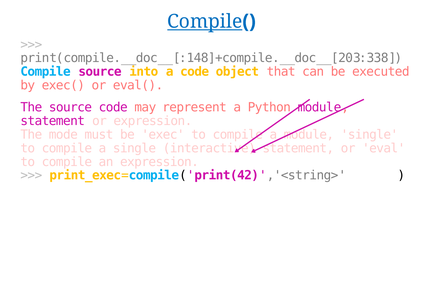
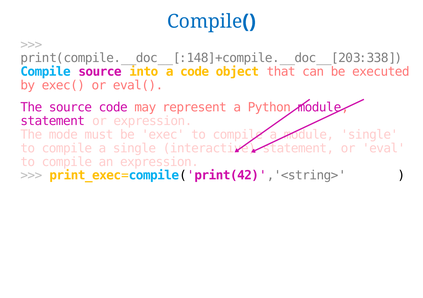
Compile at (205, 22) underline: present -> none
